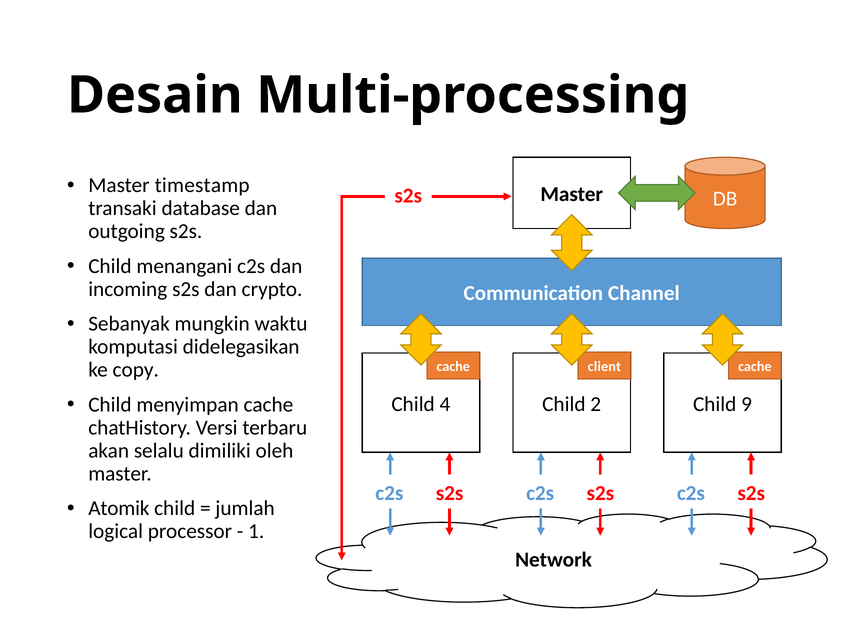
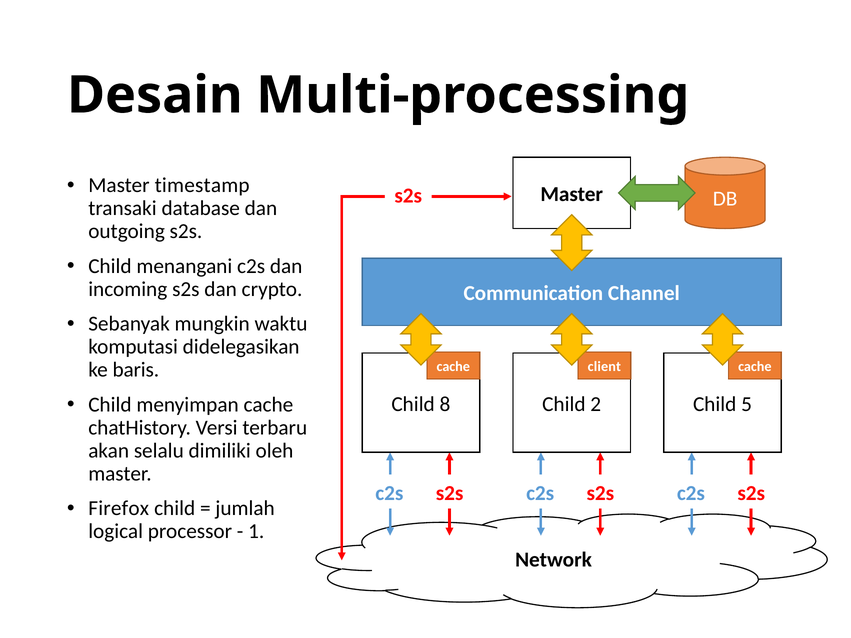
copy: copy -> baris
4: 4 -> 8
9: 9 -> 5
Atomik: Atomik -> Firefox
